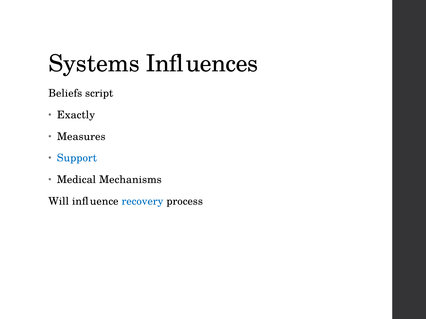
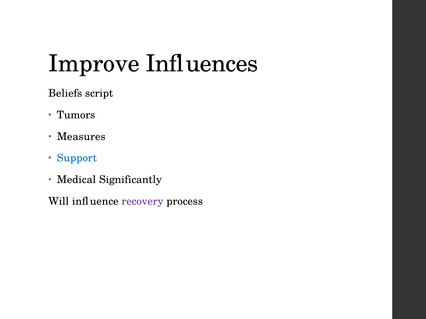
Systems: Systems -> Improve
Exactly: Exactly -> Tumors
Mechanisms: Mechanisms -> Significantly
recovery colour: blue -> purple
